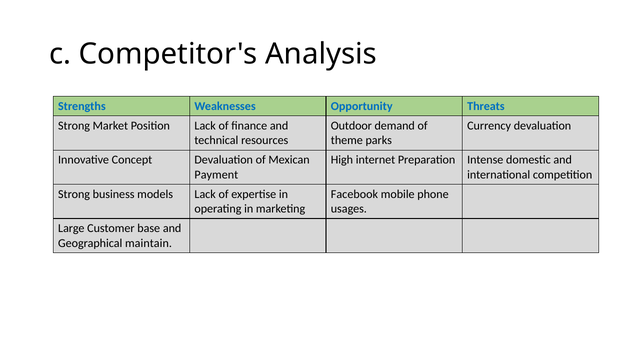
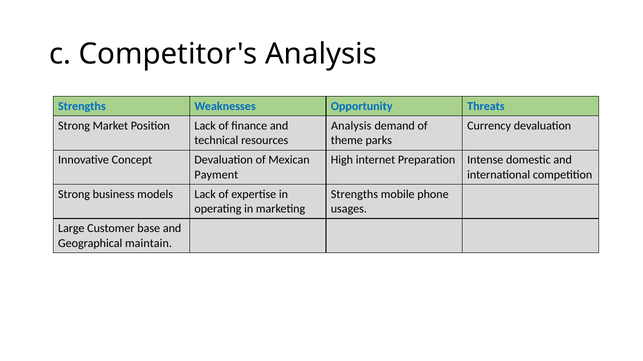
Outdoor at (351, 126): Outdoor -> Analysis
Facebook at (354, 195): Facebook -> Strengths
